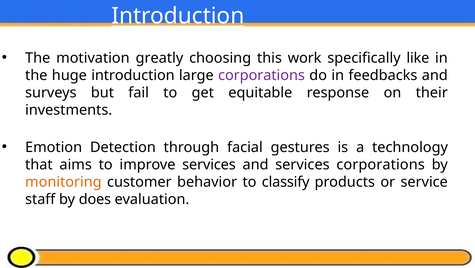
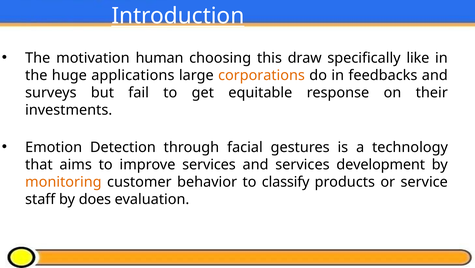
greatly: greatly -> human
work: work -> draw
huge introduction: introduction -> applications
corporations at (261, 75) colour: purple -> orange
services corporations: corporations -> development
